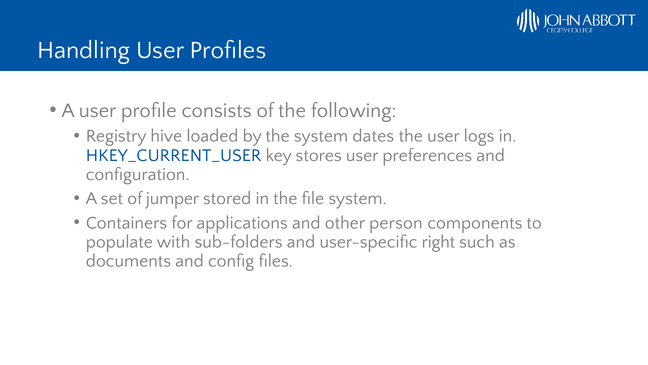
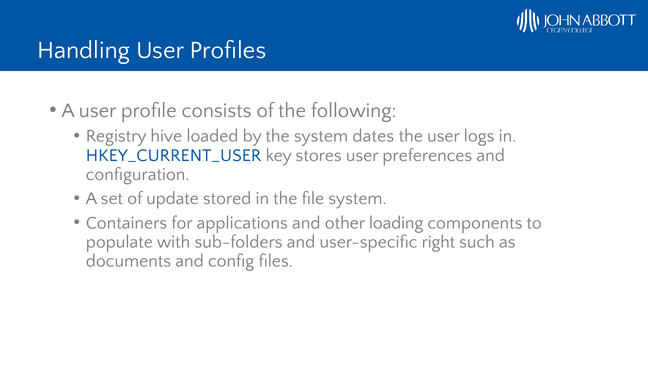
jumper: jumper -> update
person: person -> loading
